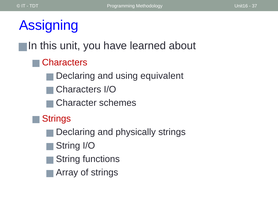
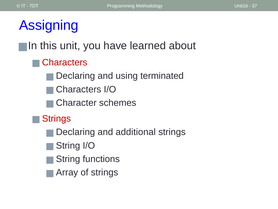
equivalent: equivalent -> terminated
physically: physically -> additional
